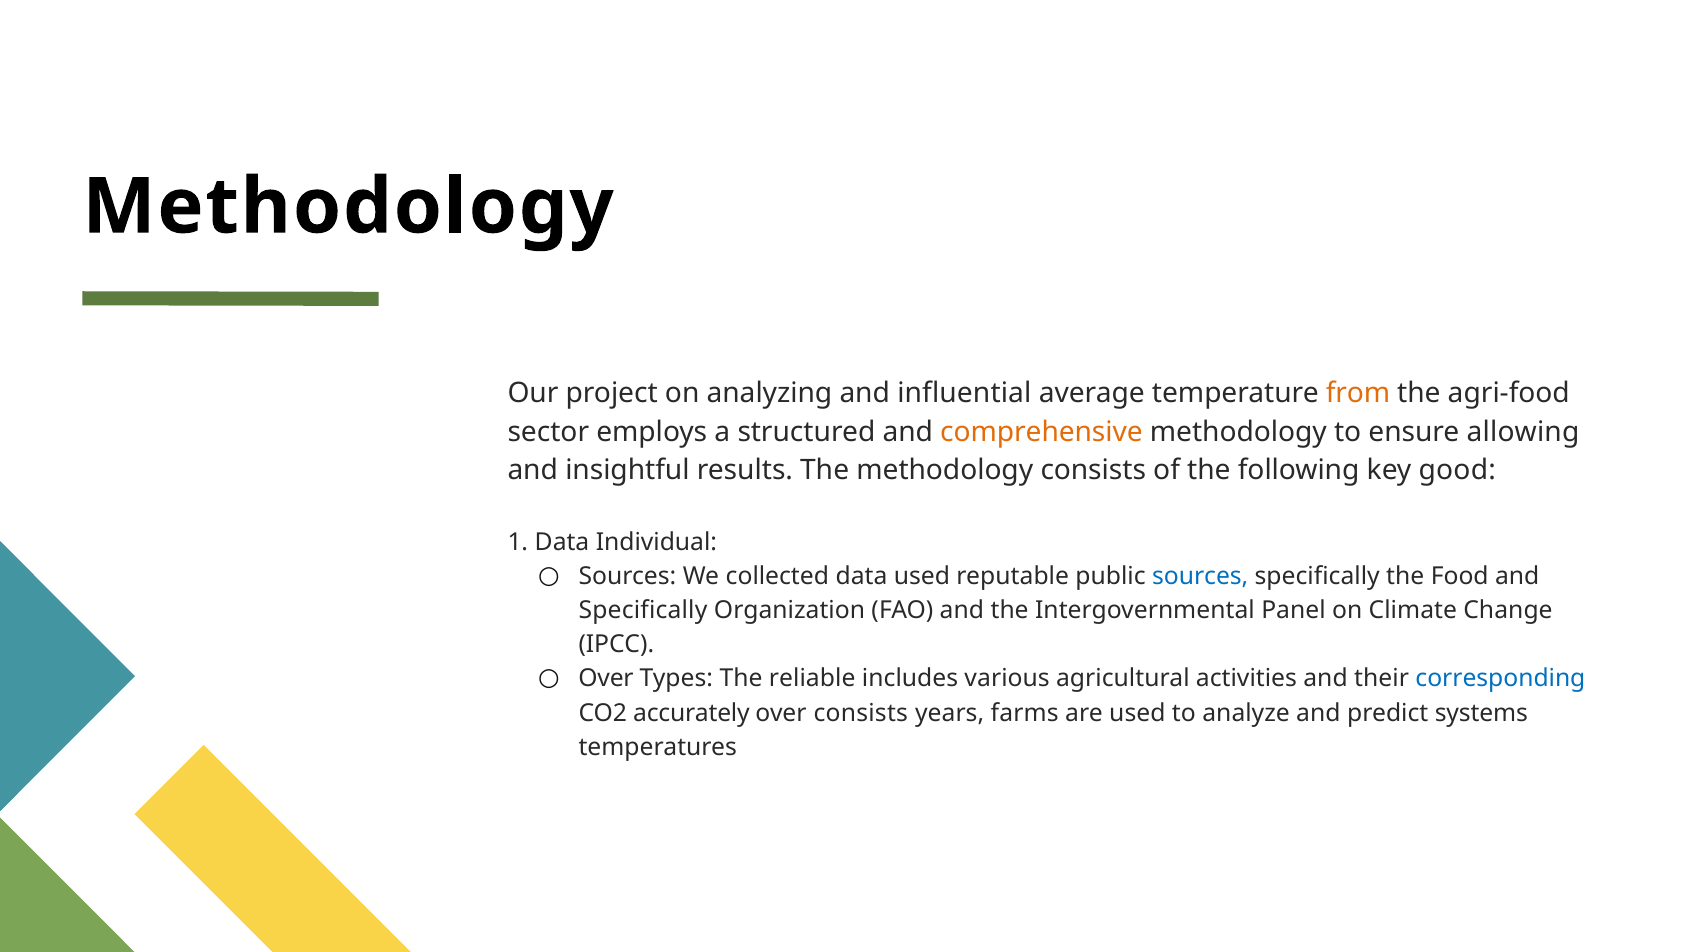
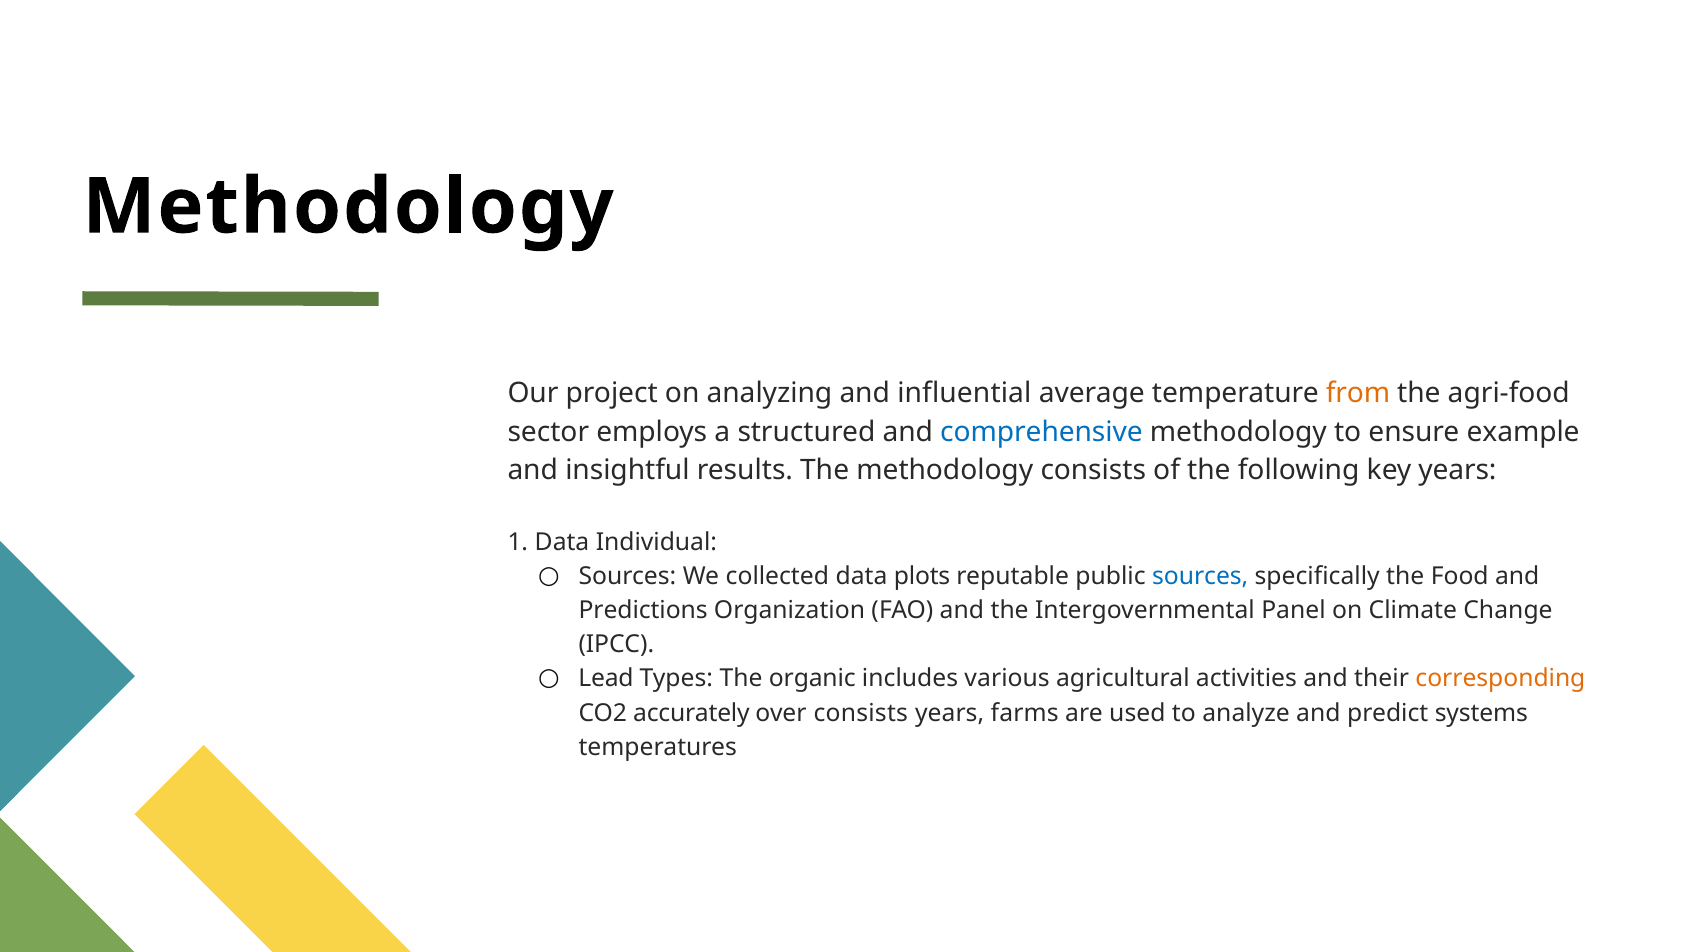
comprehensive colour: orange -> blue
allowing: allowing -> example
key good: good -> years
data used: used -> plots
Specifically at (643, 610): Specifically -> Predictions
Over at (606, 679): Over -> Lead
reliable: reliable -> organic
corresponding colour: blue -> orange
